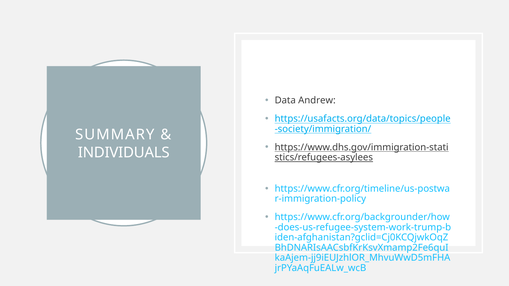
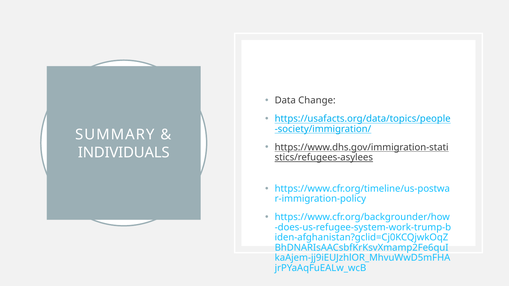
Andrew: Andrew -> Change
